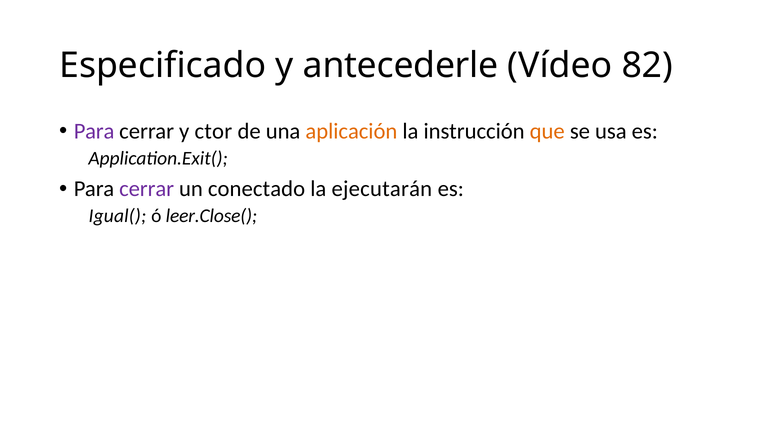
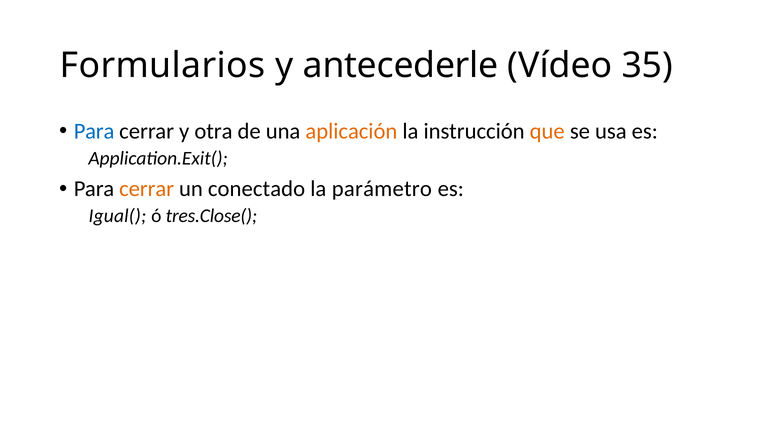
Especificado: Especificado -> Formularios
82: 82 -> 35
Para at (94, 131) colour: purple -> blue
ctor: ctor -> otra
cerrar at (147, 189) colour: purple -> orange
ejecutarán: ejecutarán -> parámetro
leer.Close(: leer.Close( -> tres.Close(
